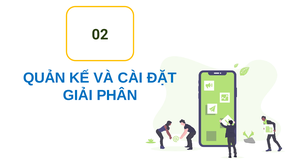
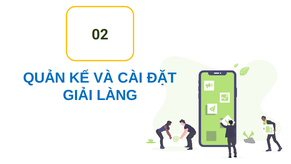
PHÂN: PHÂN -> LÀNG
